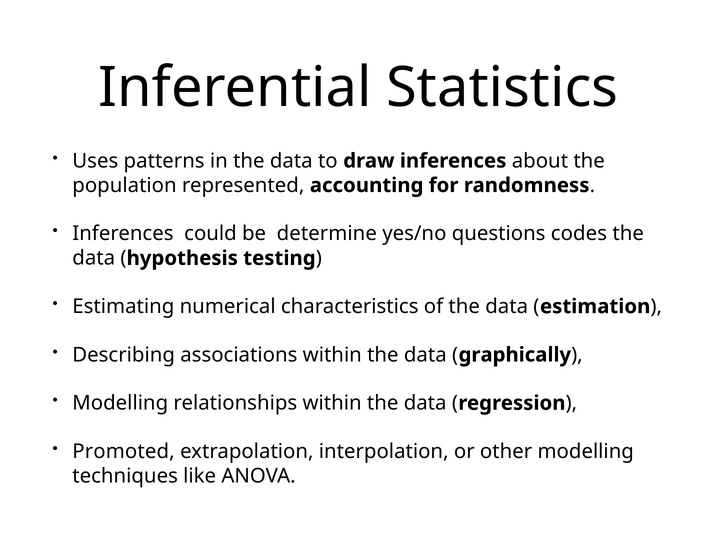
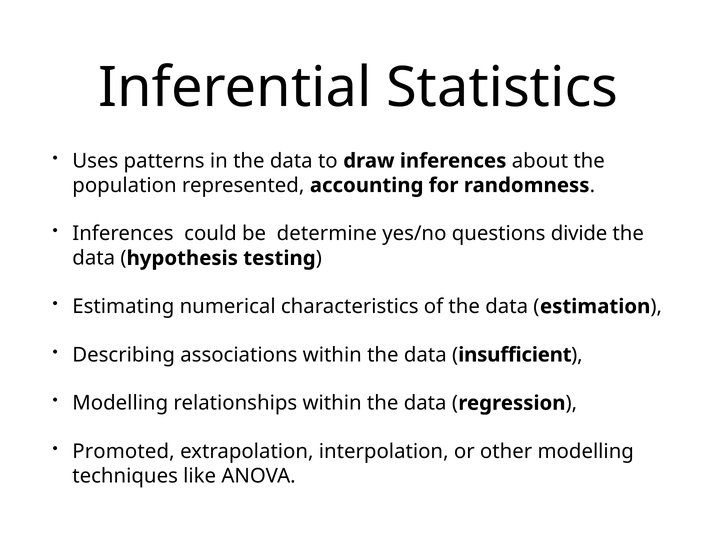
codes: codes -> divide
graphically: graphically -> insufficient
